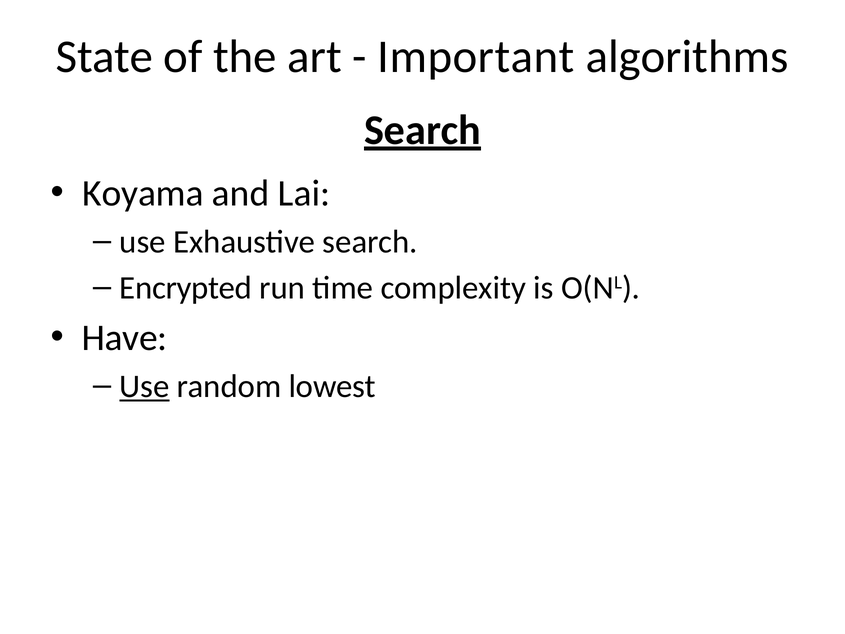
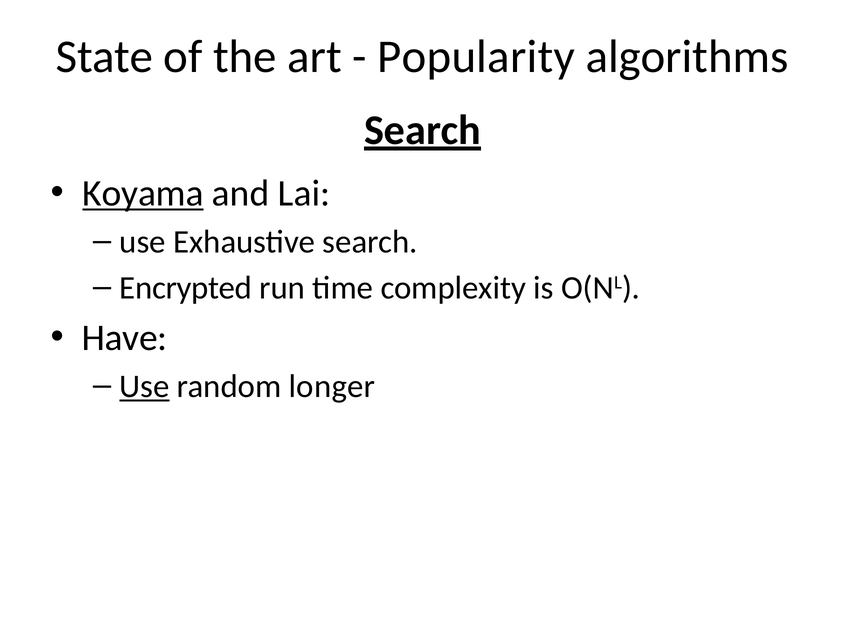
Important: Important -> Popularity
Koyama underline: none -> present
lowest: lowest -> longer
